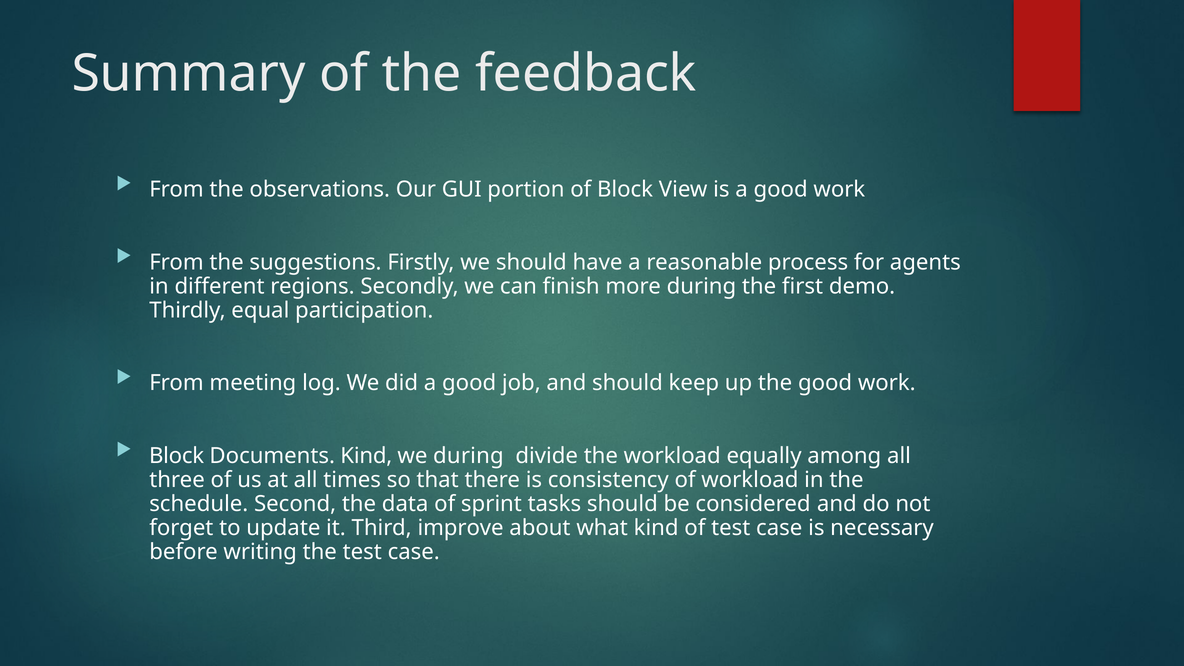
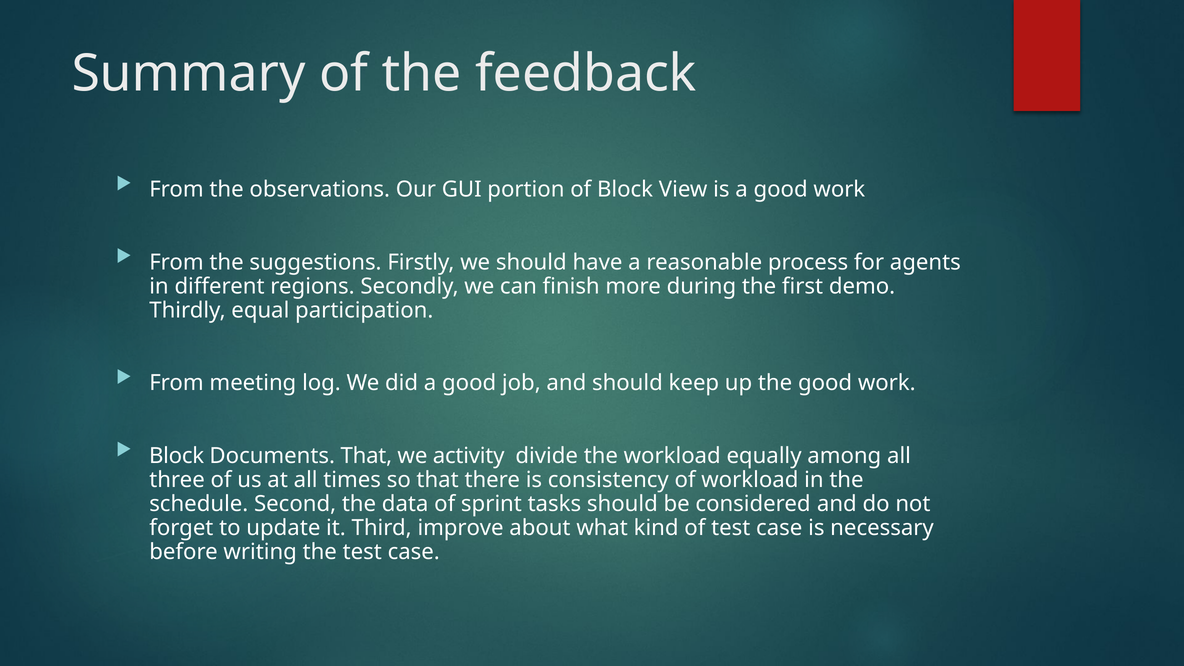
Documents Kind: Kind -> That
we during: during -> activity
